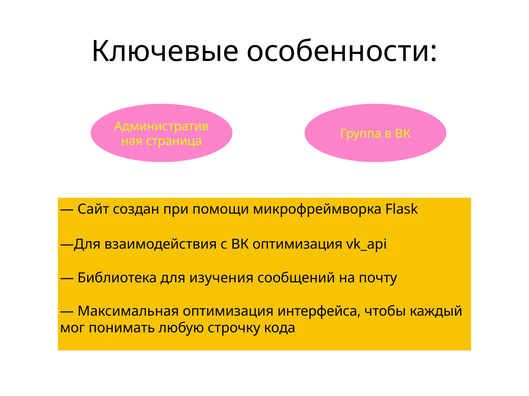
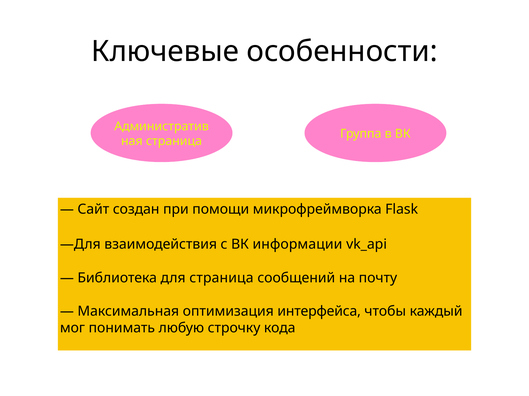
ВК оптимизация: оптимизация -> информации
для изучения: изучения -> страница
